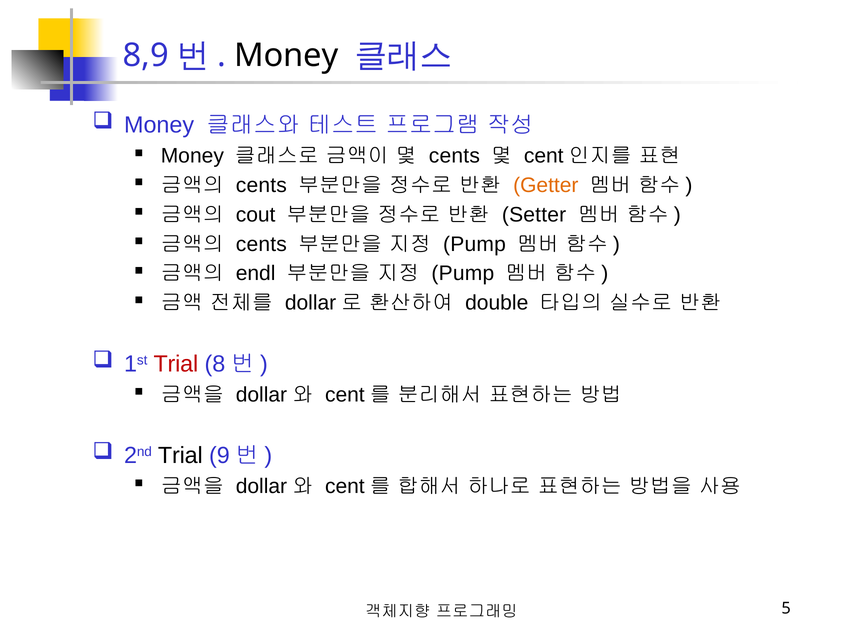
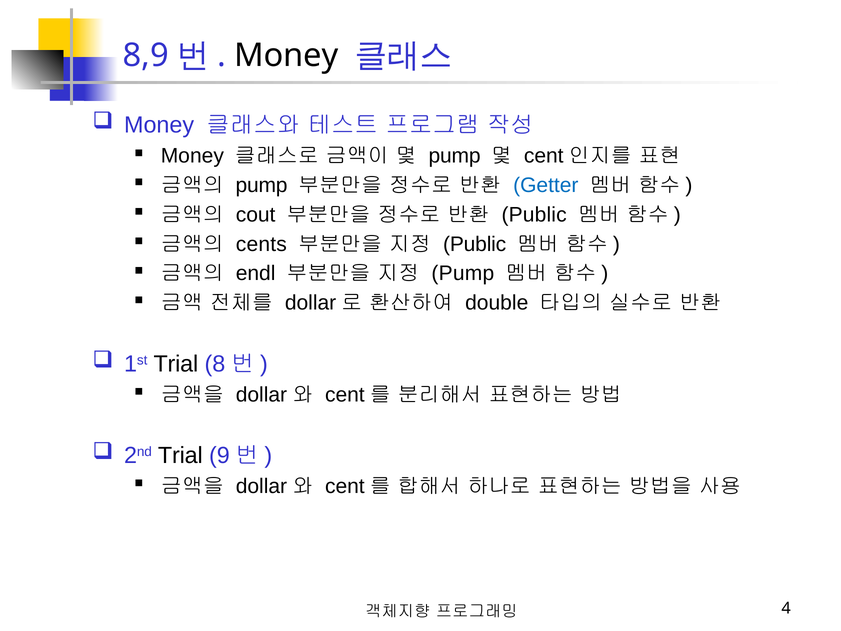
cents at (454, 156): cents -> pump
cents at (261, 185): cents -> pump
Getter colour: orange -> blue
Setter at (534, 215): Setter -> Public
Pump at (474, 244): Pump -> Public
Trial at (176, 364) colour: red -> black
5: 5 -> 4
